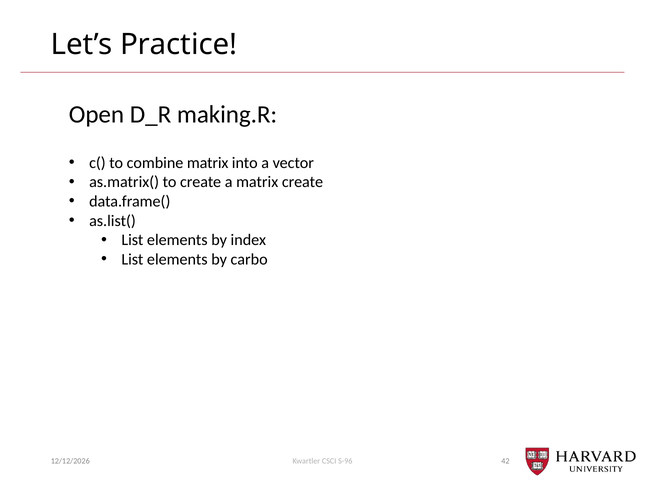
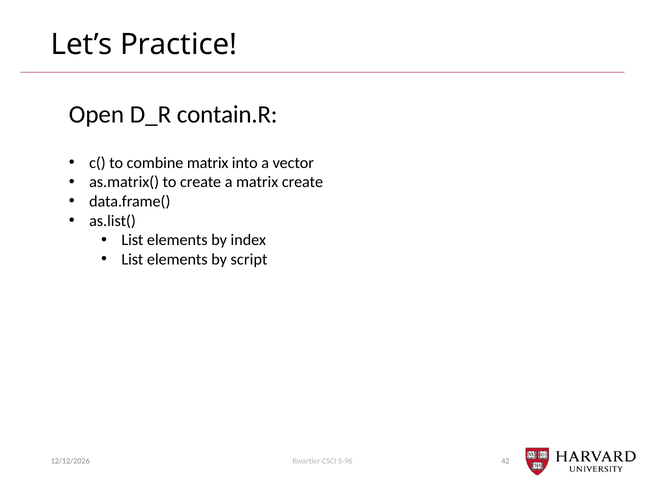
making.R: making.R -> contain.R
carbo: carbo -> script
